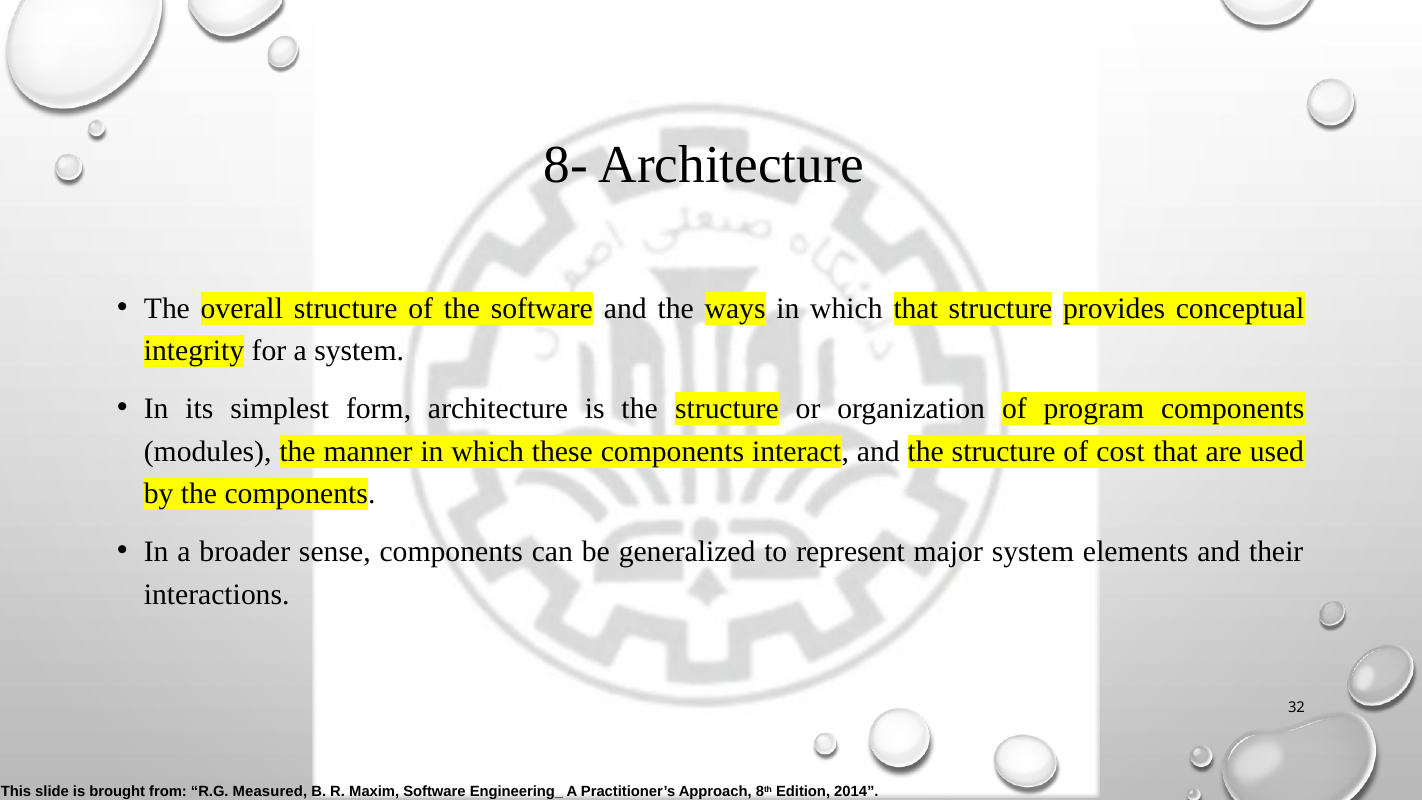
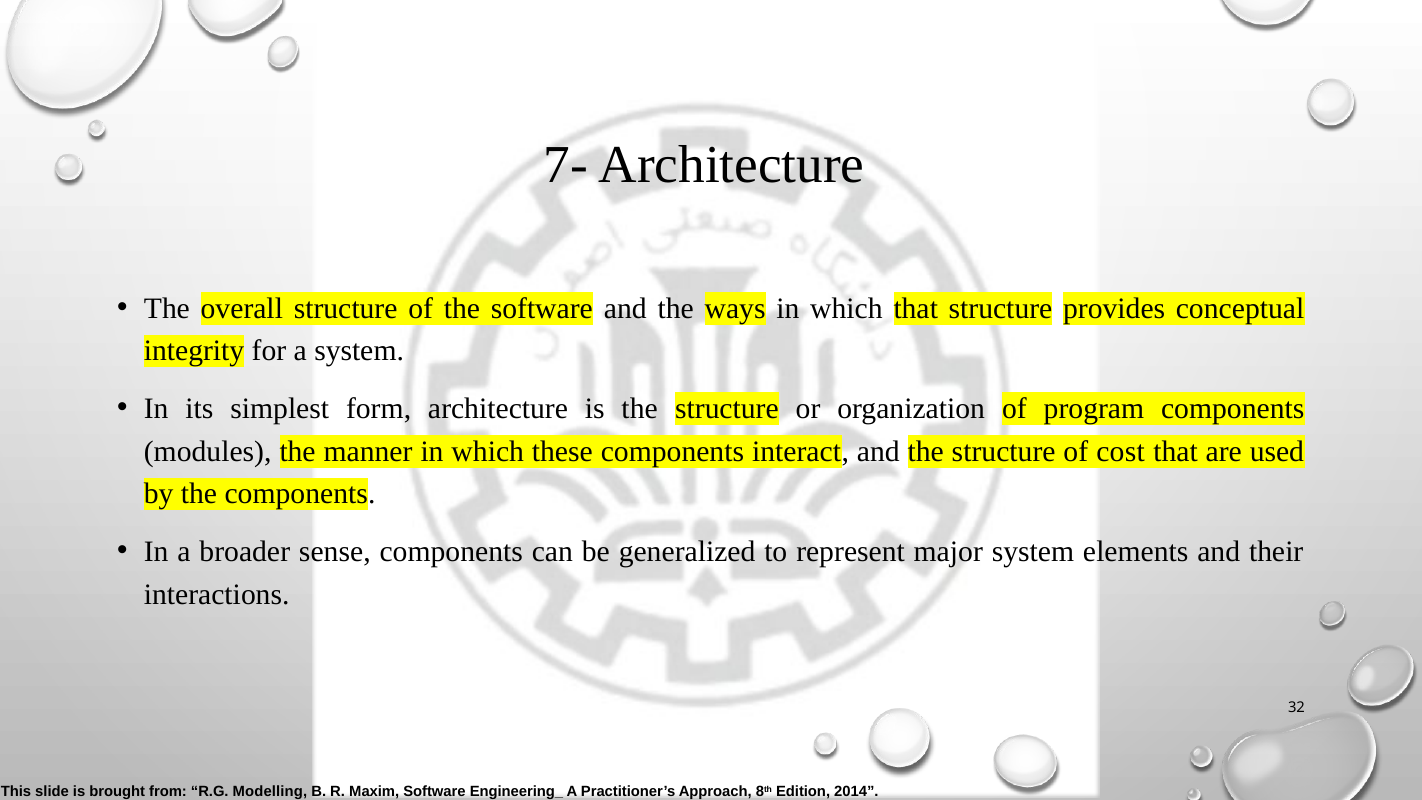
8-: 8- -> 7-
Measured: Measured -> Modelling
